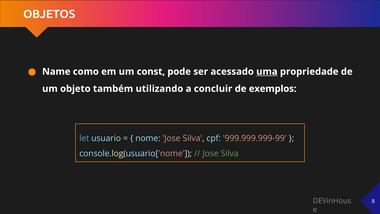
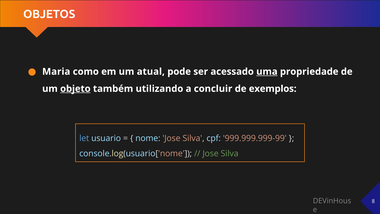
Name: Name -> Maria
const: const -> atual
objeto underline: none -> present
